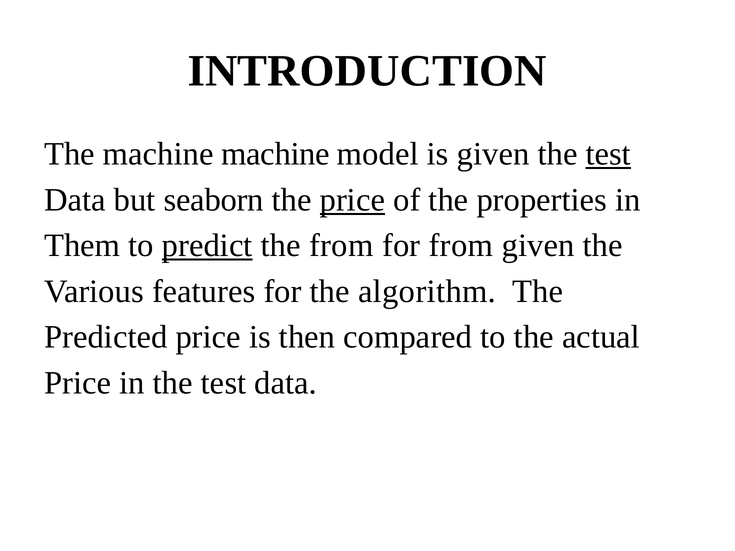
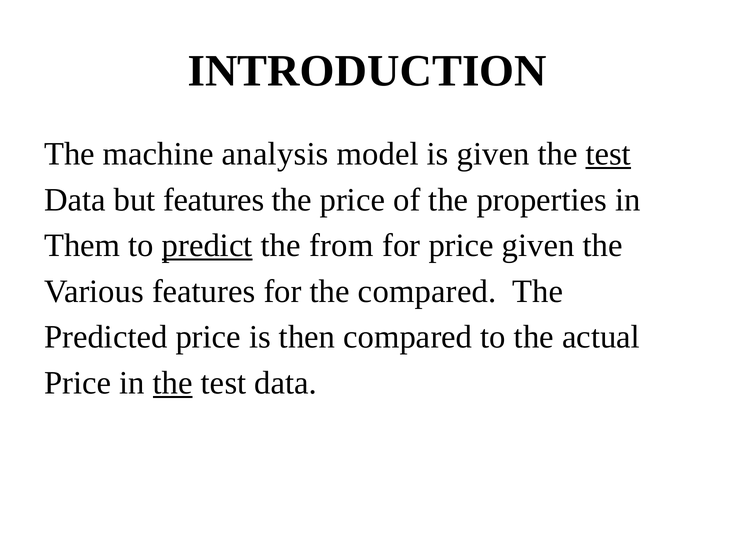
machine machine: machine -> analysis
but seaborn: seaborn -> features
price at (352, 200) underline: present -> none
for from: from -> price
the algorithm: algorithm -> compared
the at (173, 383) underline: none -> present
